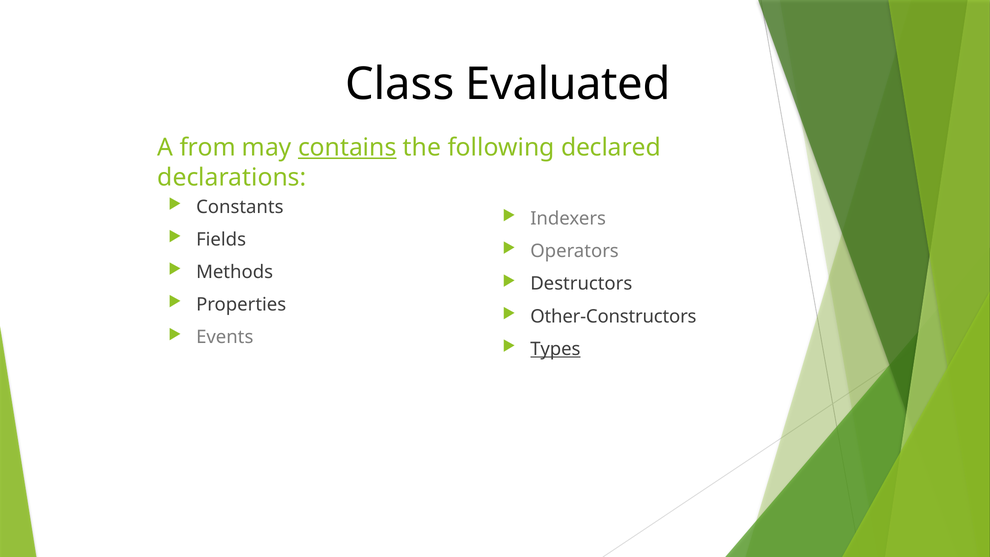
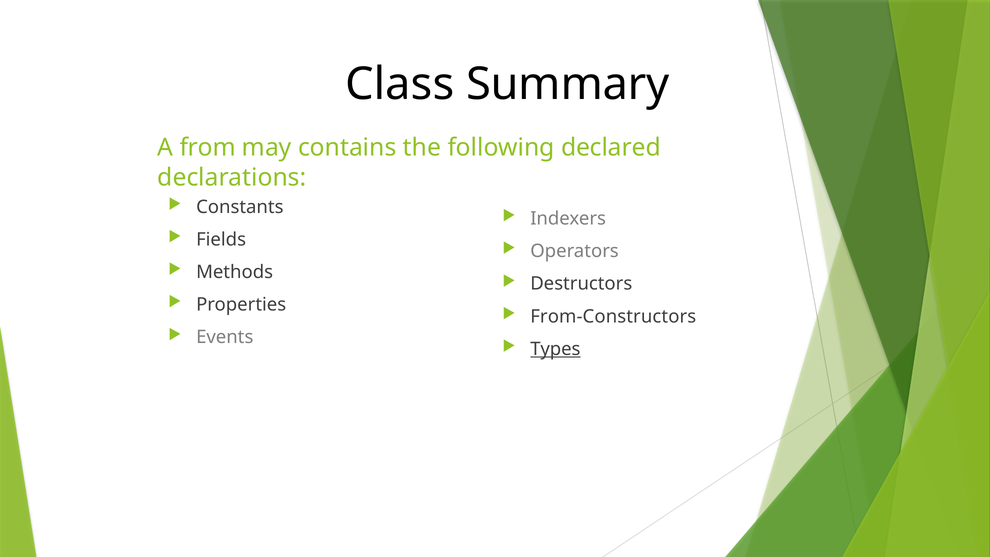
Evaluated: Evaluated -> Summary
contains underline: present -> none
Other-Constructors: Other-Constructors -> From-Constructors
